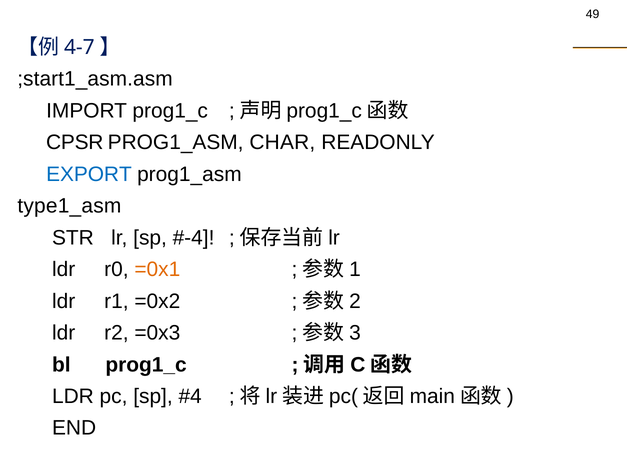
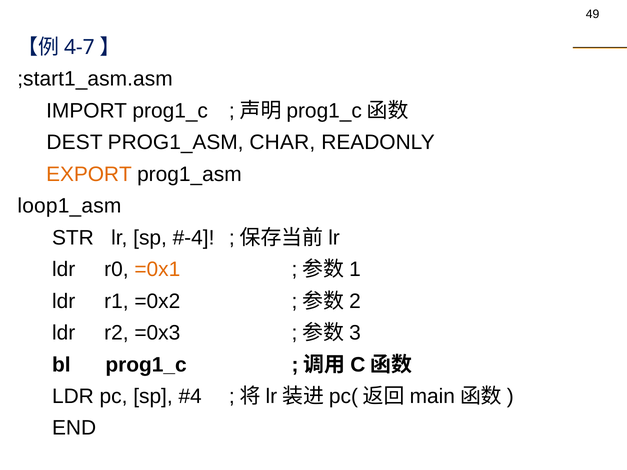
CPSR: CPSR -> DEST
EXPORT colour: blue -> orange
type1_asm: type1_asm -> loop1_asm
